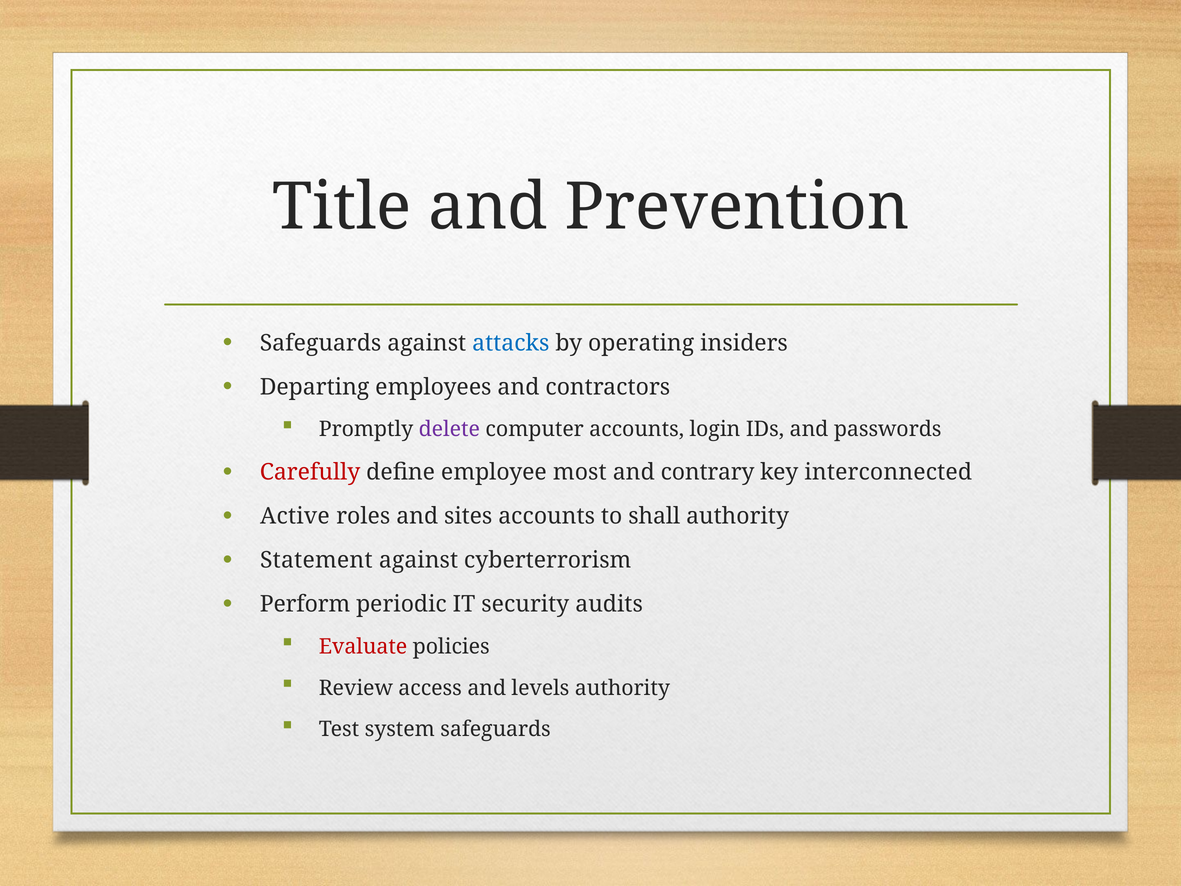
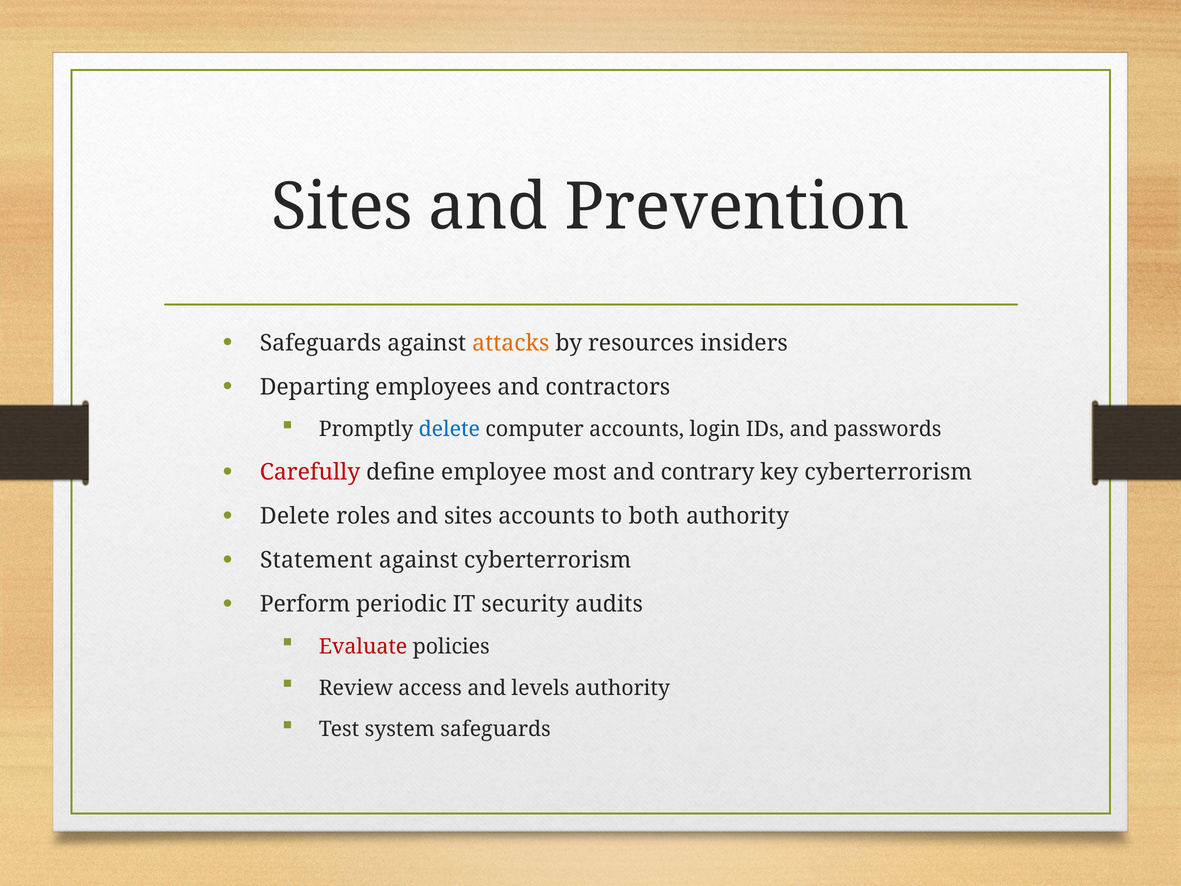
Title at (342, 207): Title -> Sites
attacks colour: blue -> orange
operating: operating -> resources
delete at (449, 429) colour: purple -> blue
key interconnected: interconnected -> cyberterrorism
Active at (295, 516): Active -> Delete
shall: shall -> both
